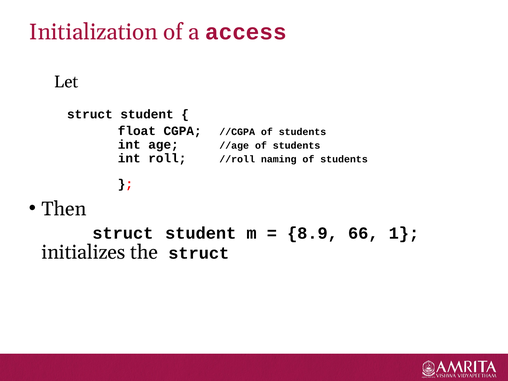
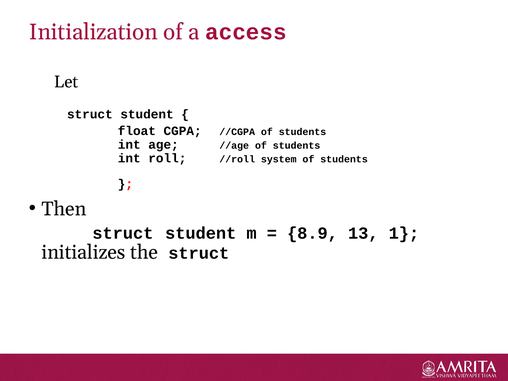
naming: naming -> system
66: 66 -> 13
